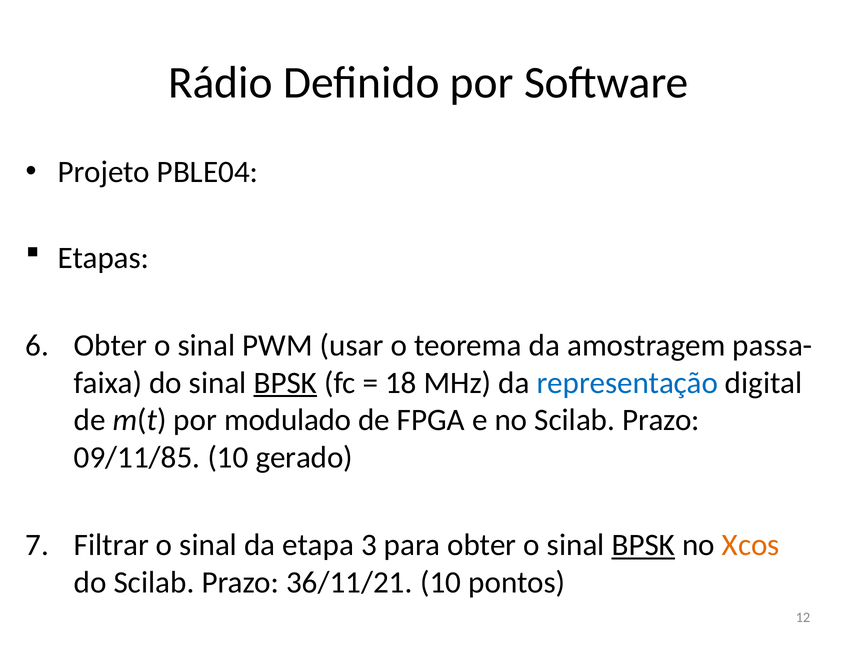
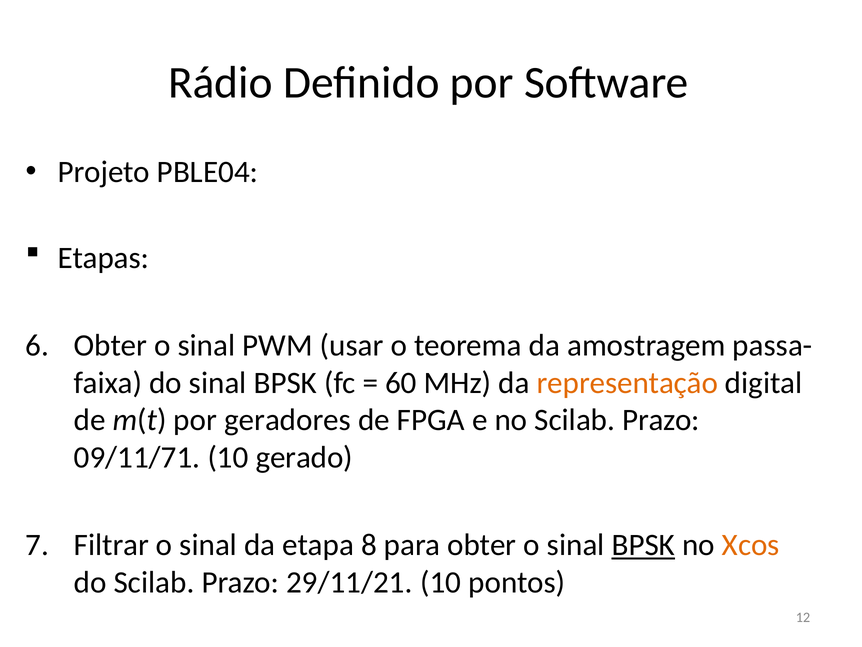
BPSK at (285, 382) underline: present -> none
18: 18 -> 60
representação colour: blue -> orange
modulado: modulado -> geradores
09/11/85: 09/11/85 -> 09/11/71
3: 3 -> 8
36/11/21: 36/11/21 -> 29/11/21
